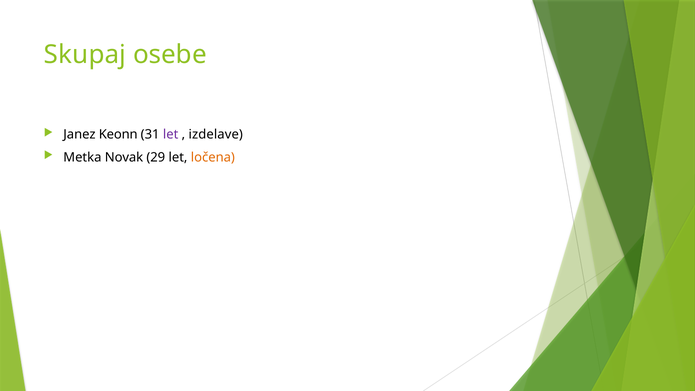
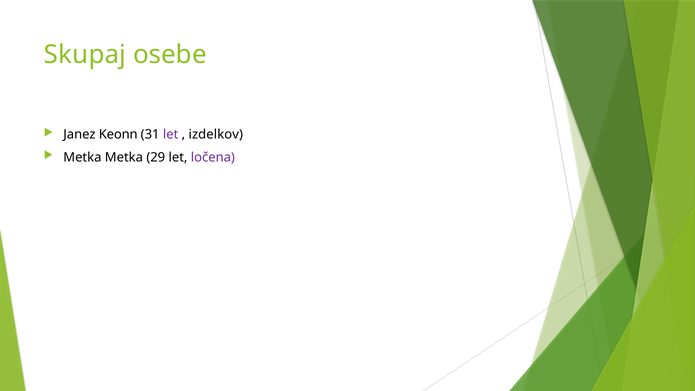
izdelave: izdelave -> izdelkov
Metka Novak: Novak -> Metka
ločena colour: orange -> purple
